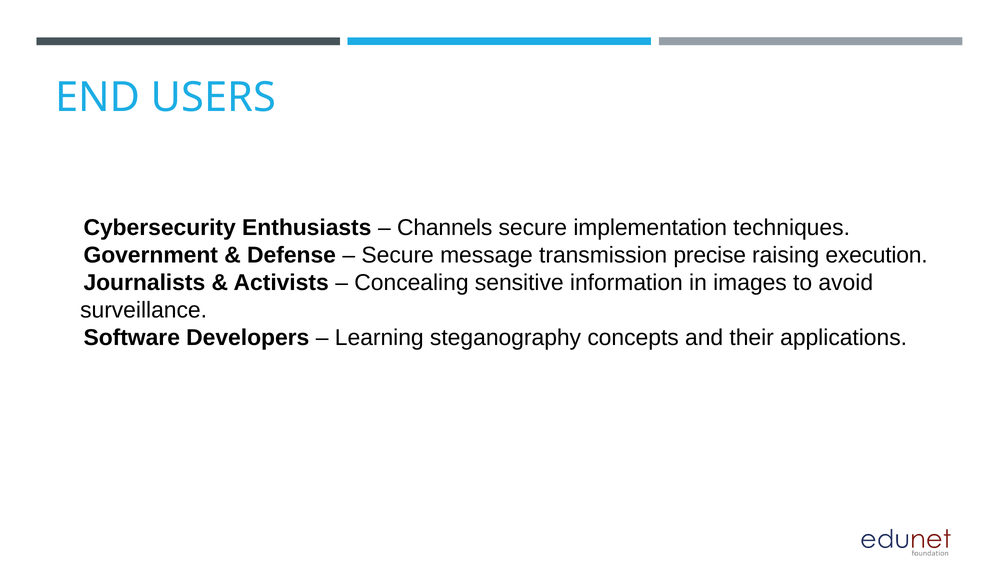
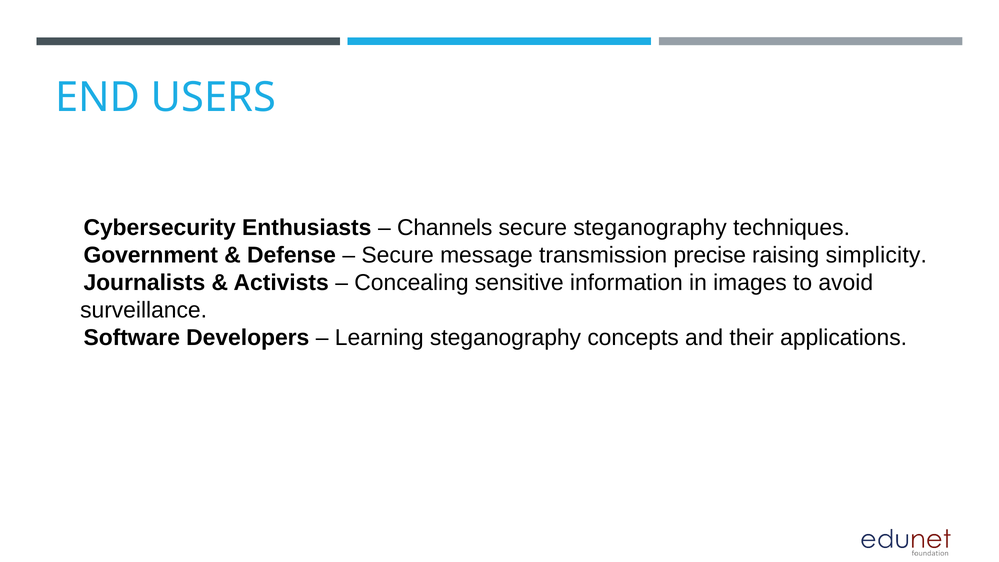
secure implementation: implementation -> steganography
execution: execution -> simplicity
